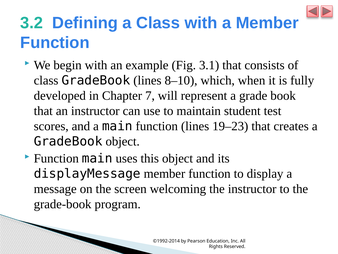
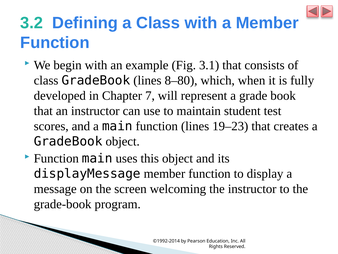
8–10: 8–10 -> 8–80
